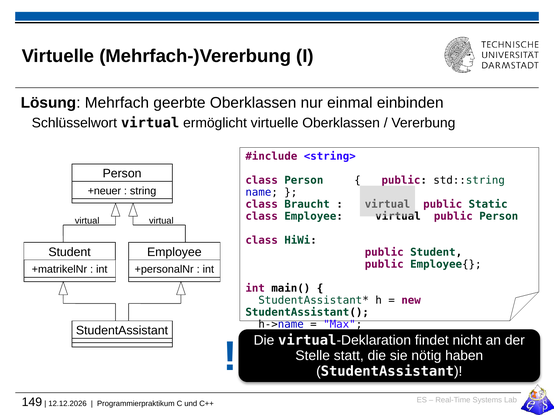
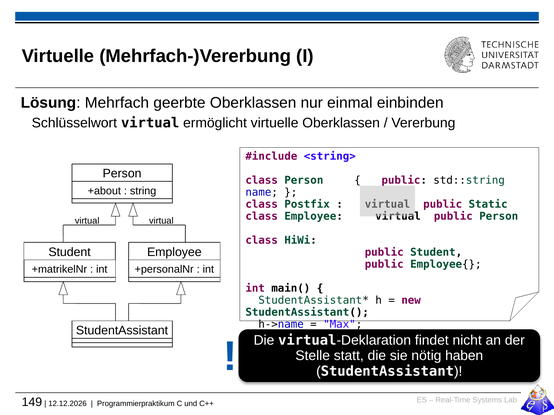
+neuer: +neuer -> +about
Braucht: Braucht -> Postfix
